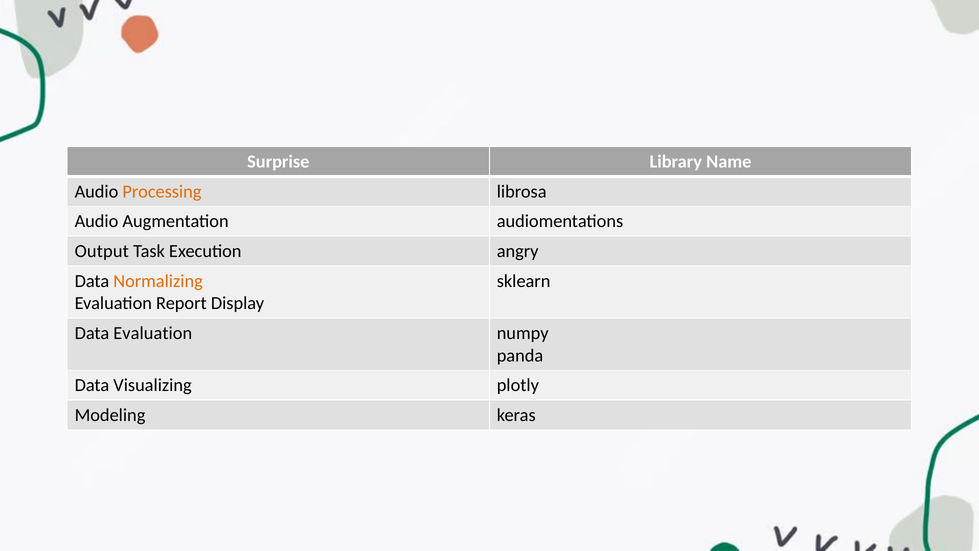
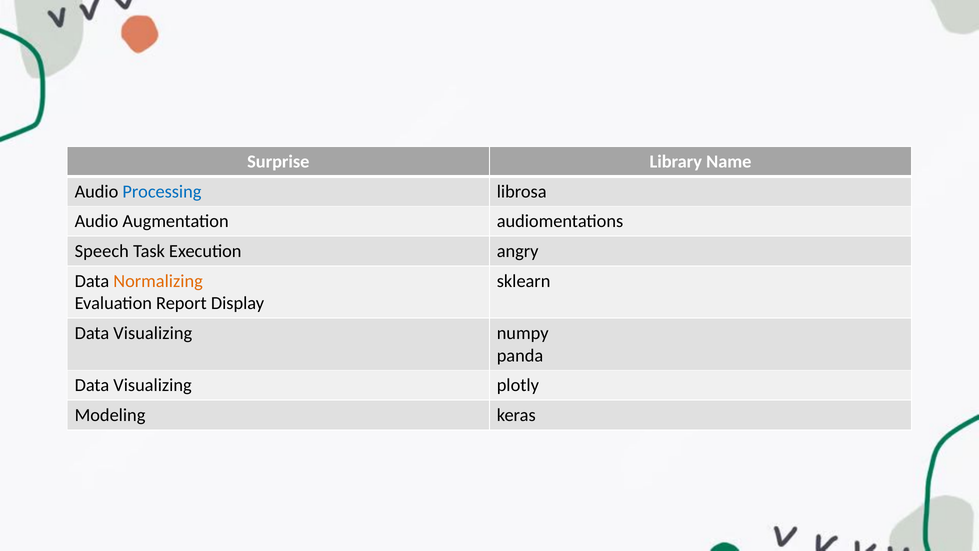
Processing colour: orange -> blue
Output: Output -> Speech
Evaluation at (153, 333): Evaluation -> Visualizing
